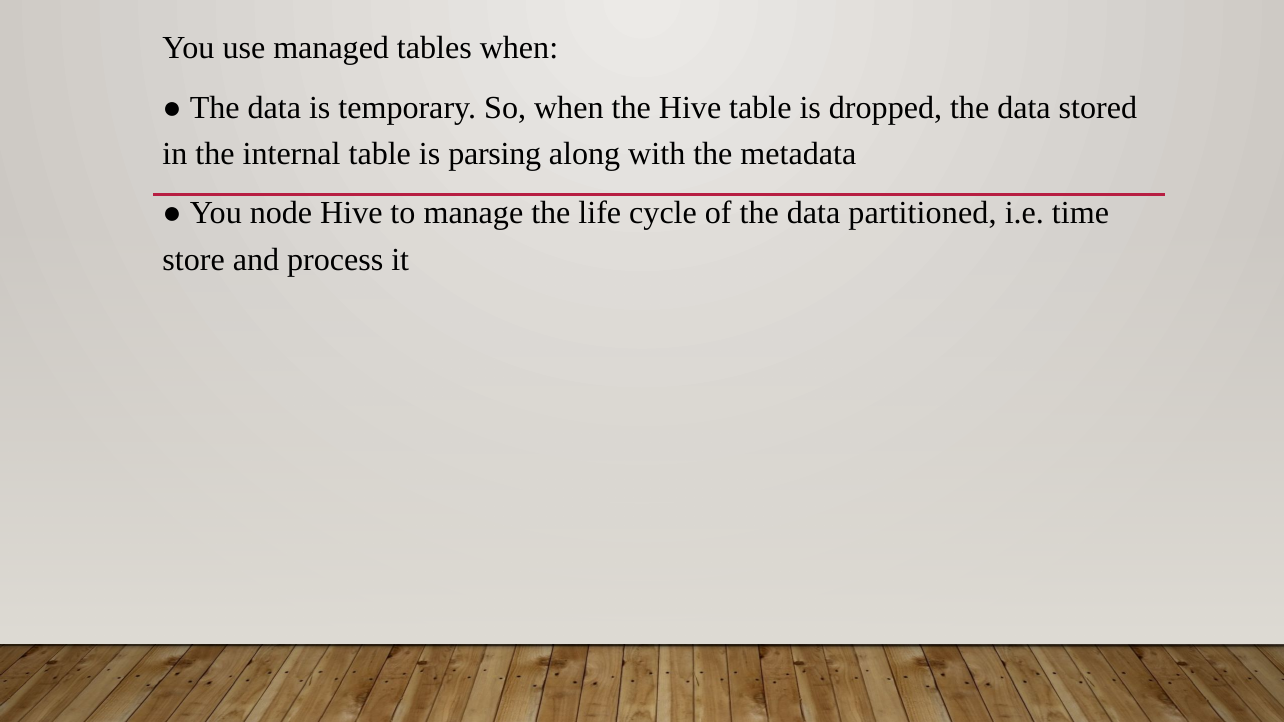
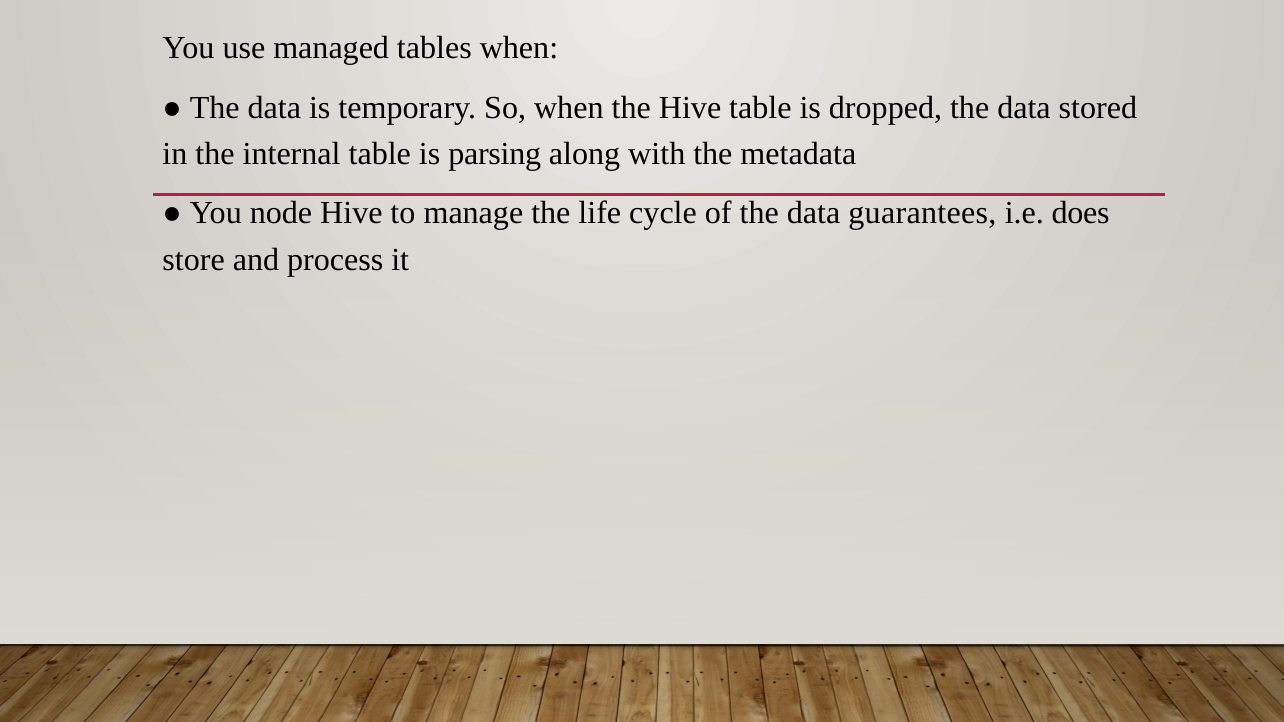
partitioned: partitioned -> guarantees
time: time -> does
